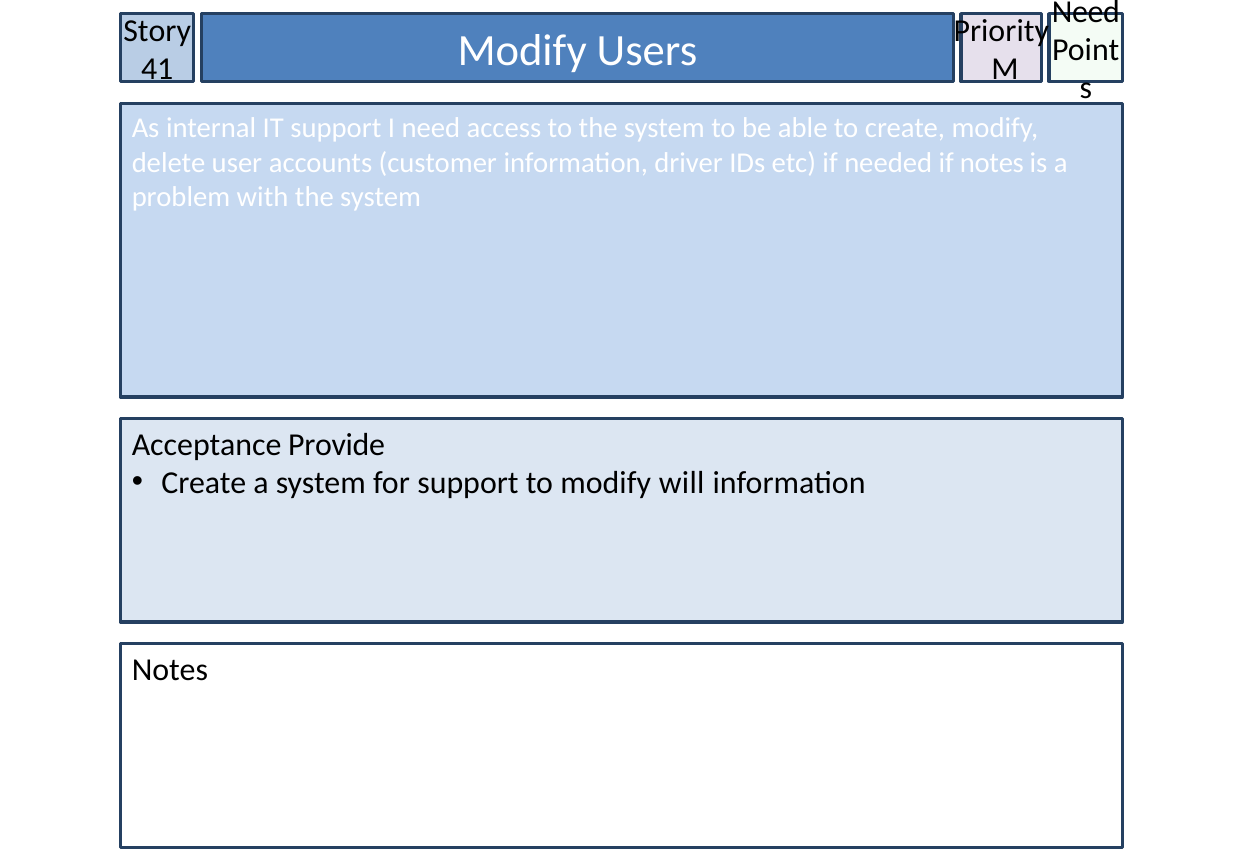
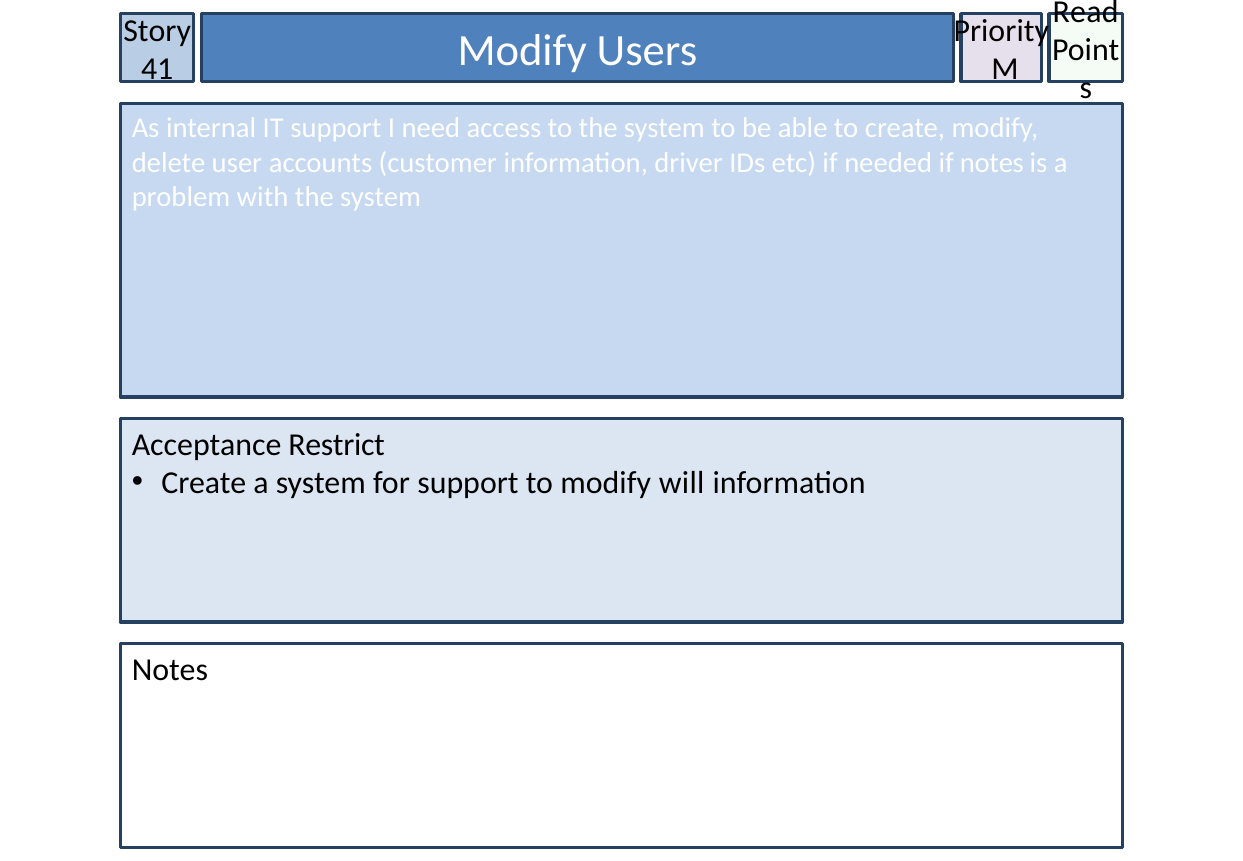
Need at (1086, 12): Need -> Read
Provide: Provide -> Restrict
